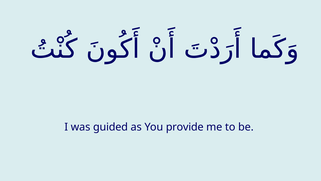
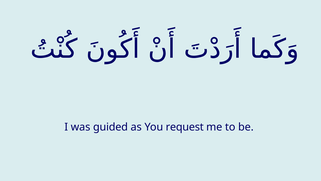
provide: provide -> request
